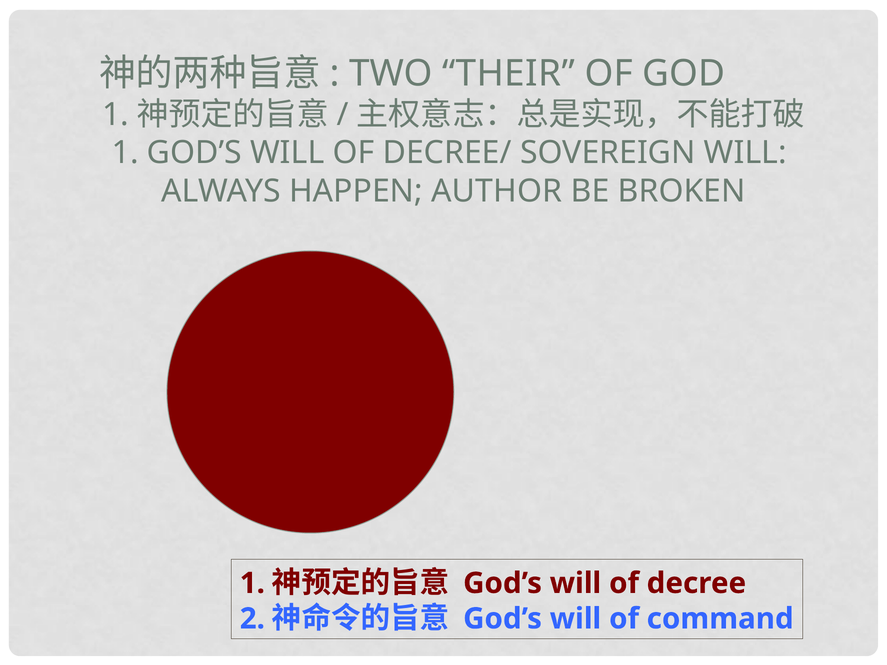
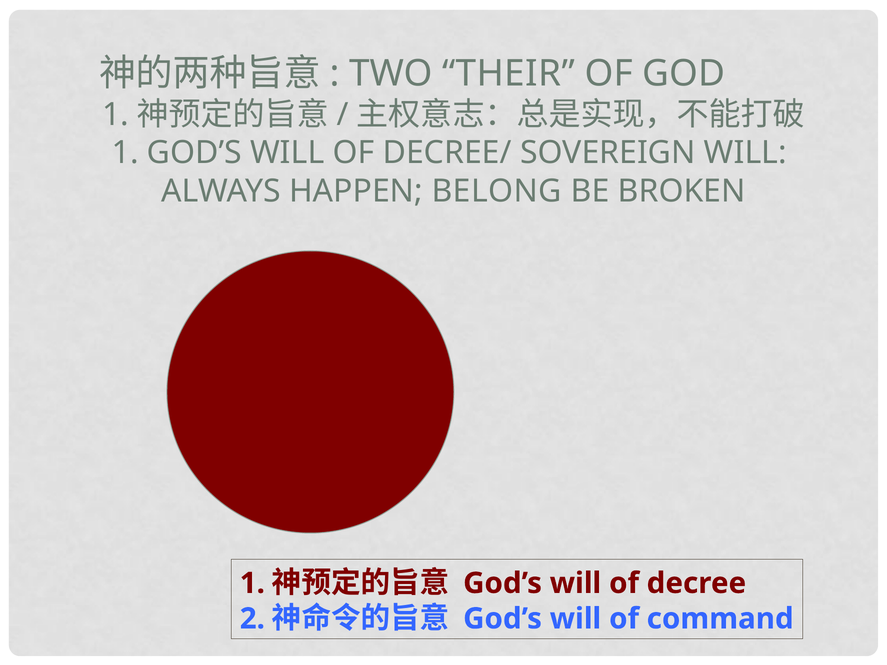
AUTHOR: AUTHOR -> BELONG
